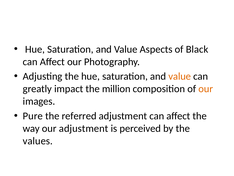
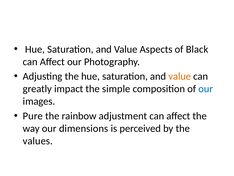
million: million -> simple
our at (206, 89) colour: orange -> blue
referred: referred -> rainbow
our adjustment: adjustment -> dimensions
